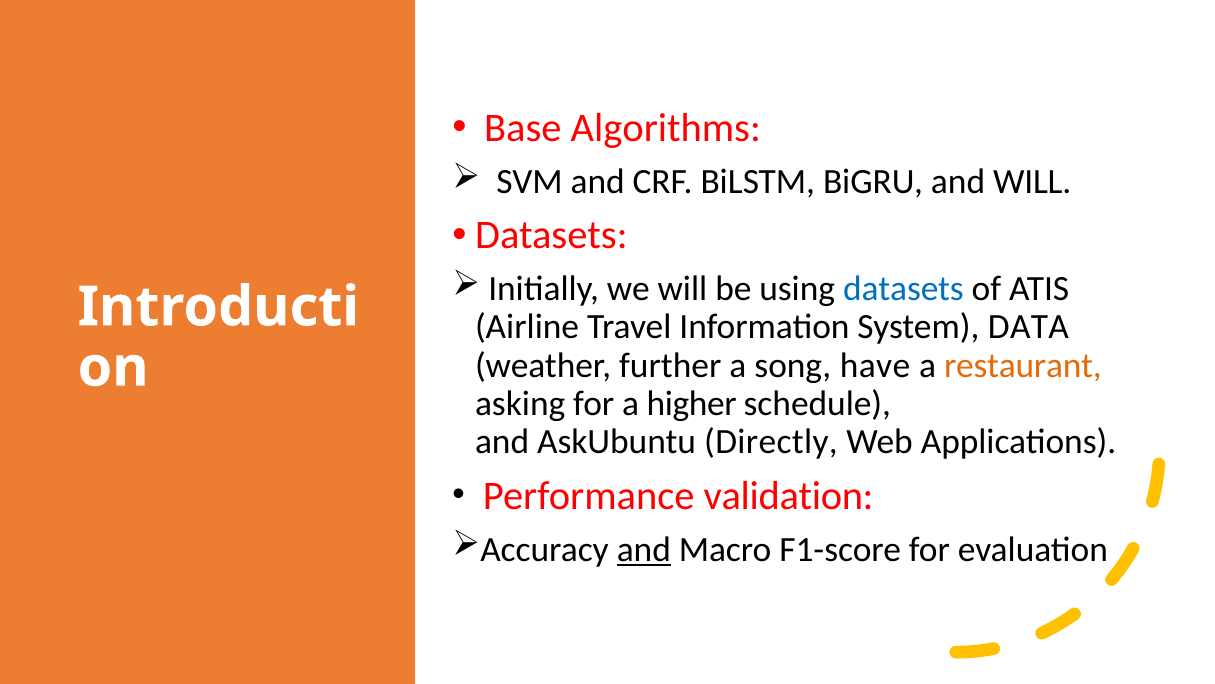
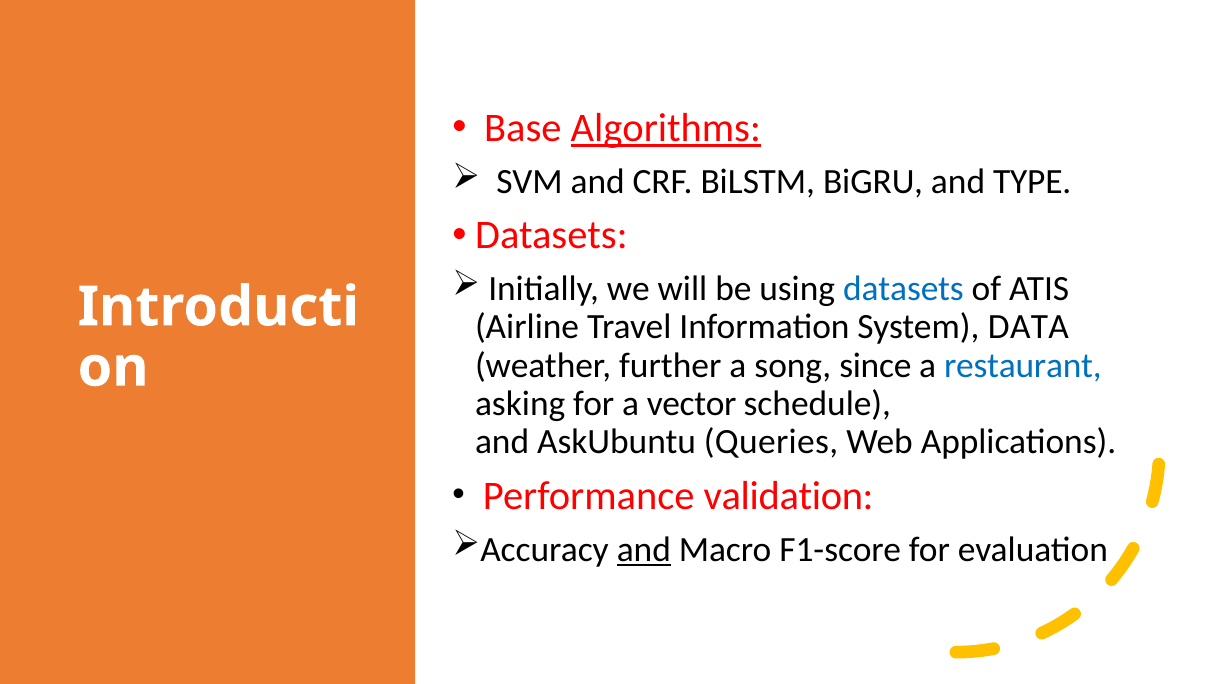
Algorithms underline: none -> present
and WILL: WILL -> TYPE
have: have -> since
restaurant colour: orange -> blue
higher: higher -> vector
Directly: Directly -> Queries
